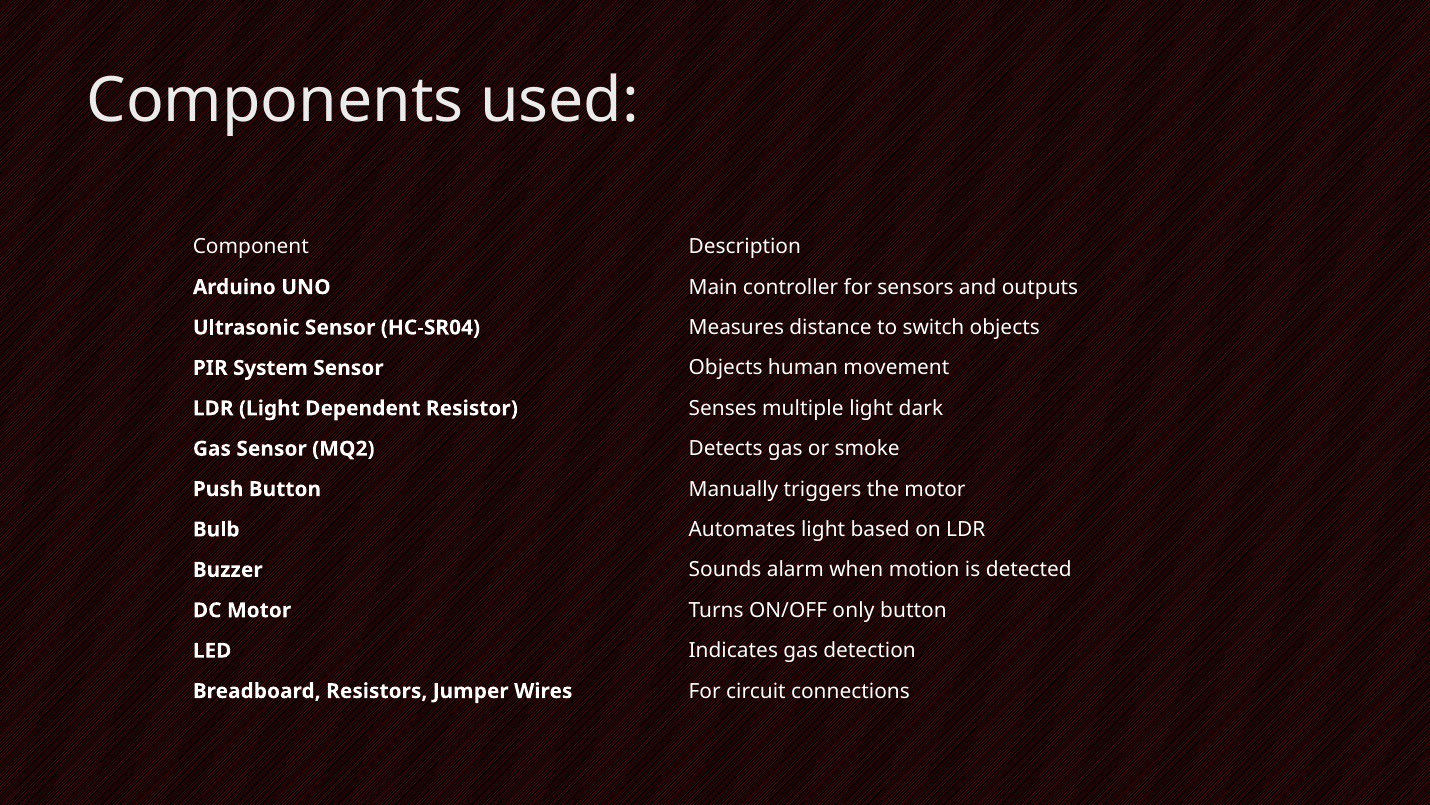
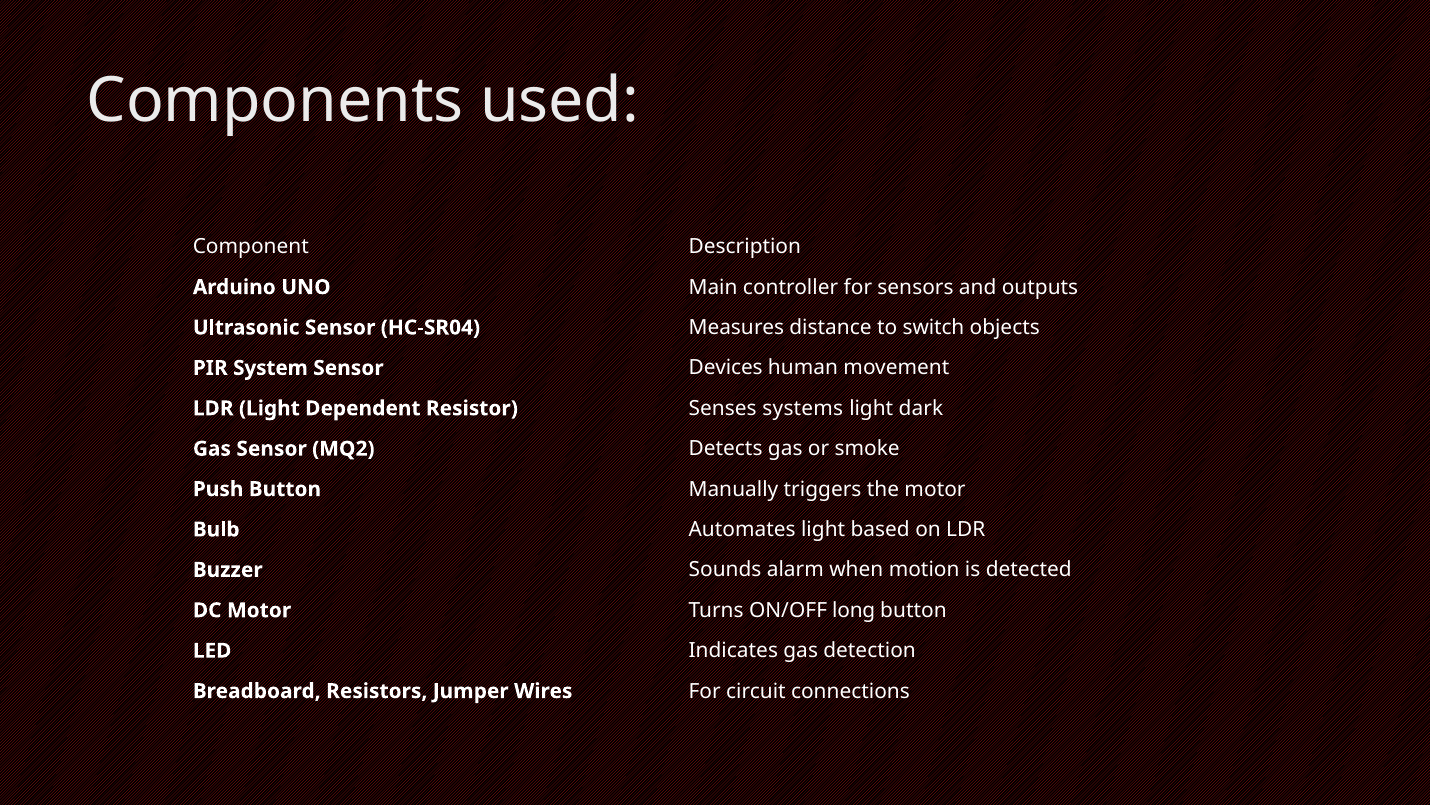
Sensor Objects: Objects -> Devices
multiple: multiple -> systems
only: only -> long
